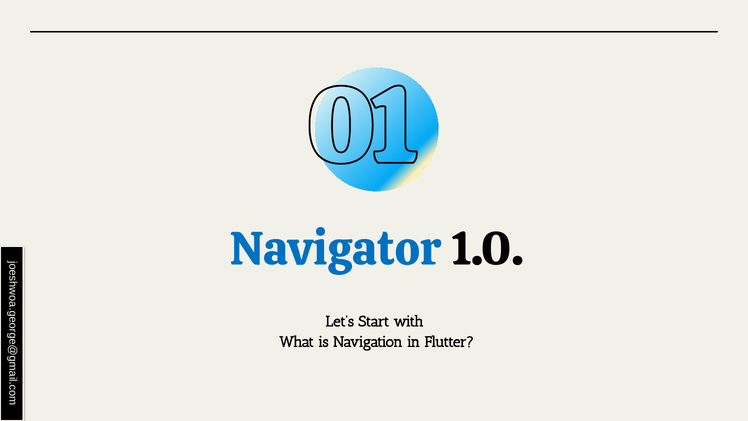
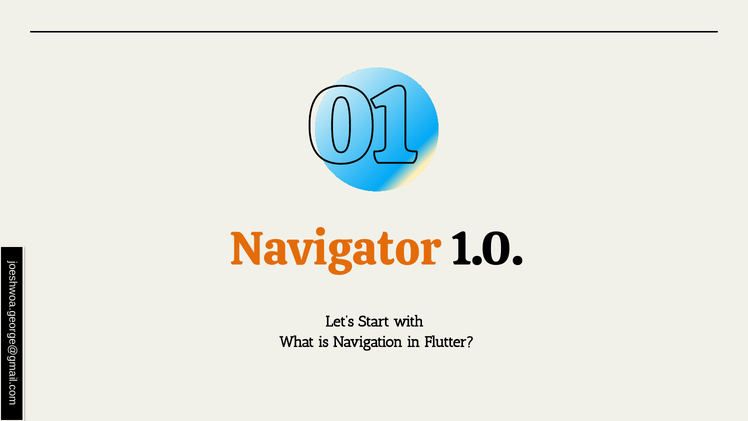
Navigator colour: blue -> orange
